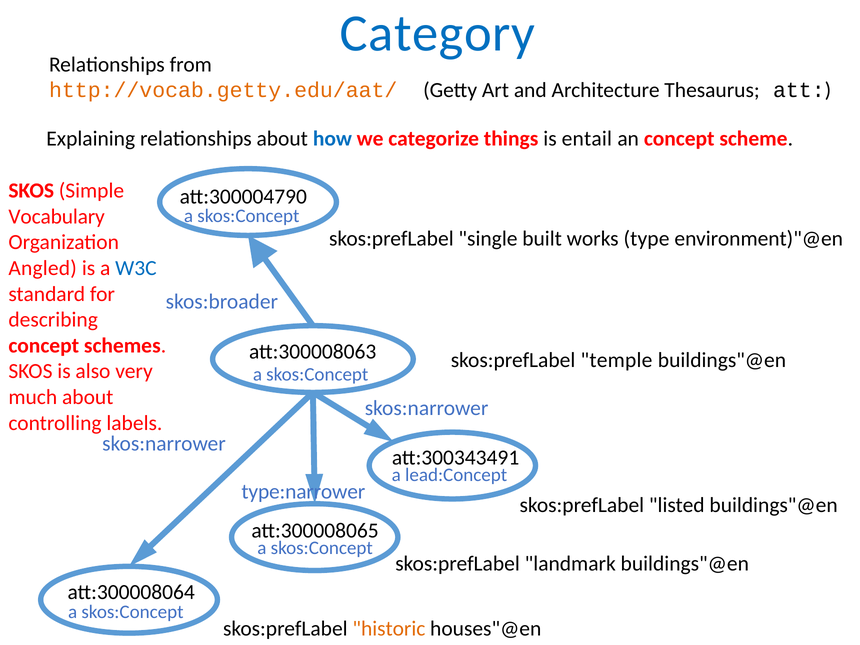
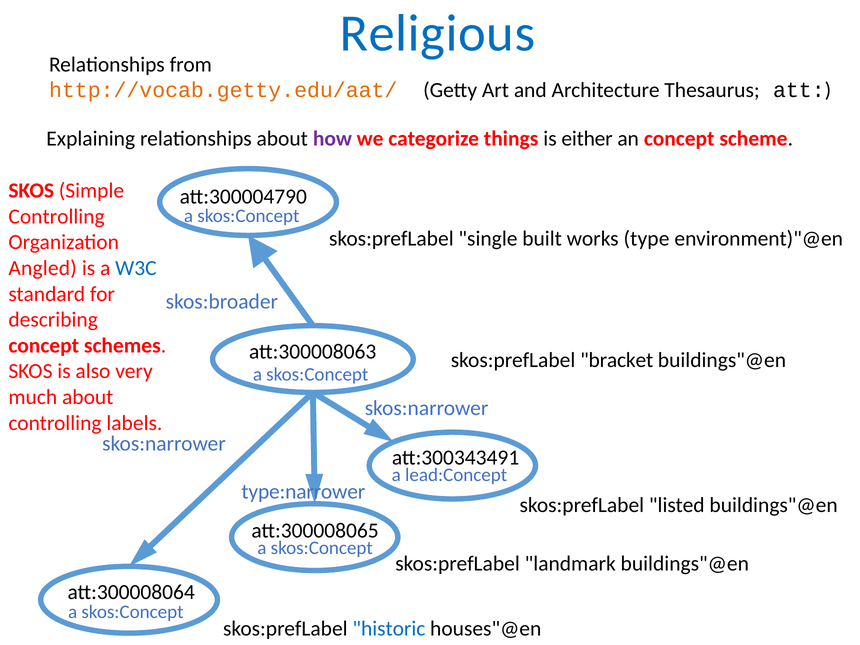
Category: Category -> Religious
how colour: blue -> purple
entail: entail -> either
Vocabulary at (57, 217): Vocabulary -> Controlling
temple: temple -> bracket
historic colour: orange -> blue
